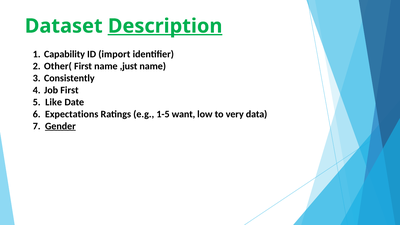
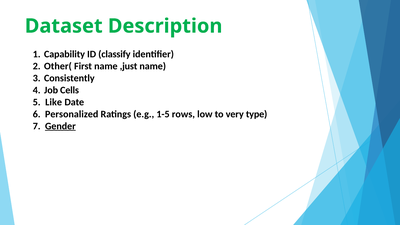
Description underline: present -> none
import: import -> classify
Job First: First -> Cells
Expectations: Expectations -> Personalized
want: want -> rows
data: data -> type
